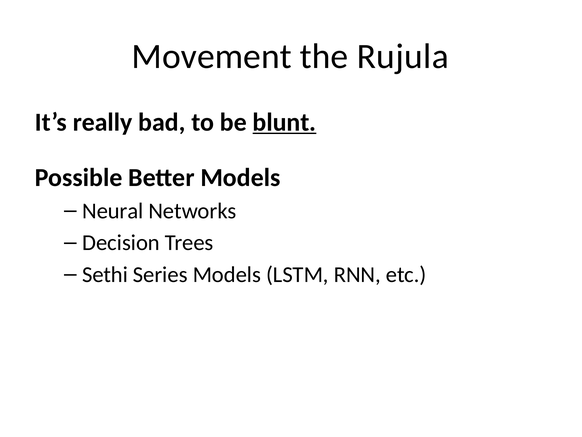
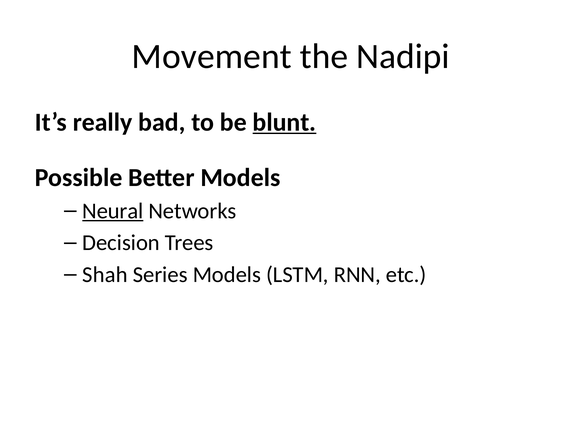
Rujula: Rujula -> Nadipi
Neural underline: none -> present
Sethi: Sethi -> Shah
